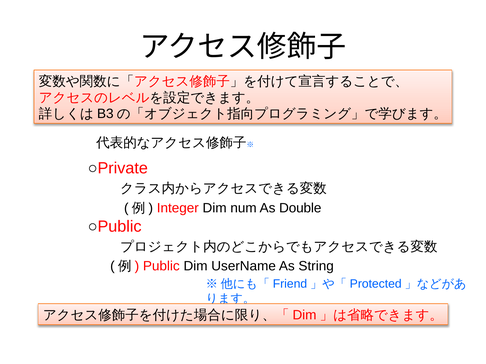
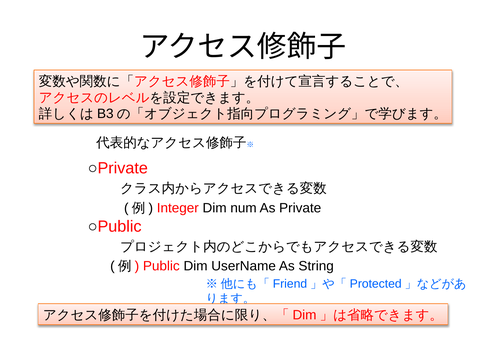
Double: Double -> Private
